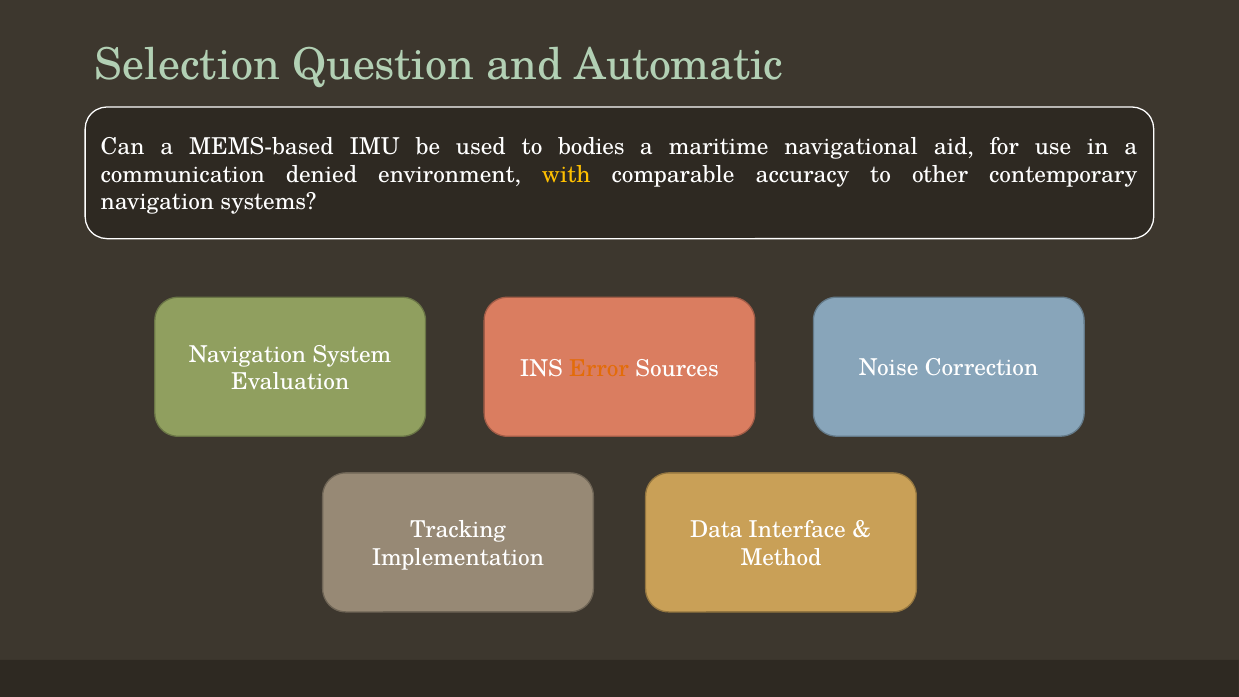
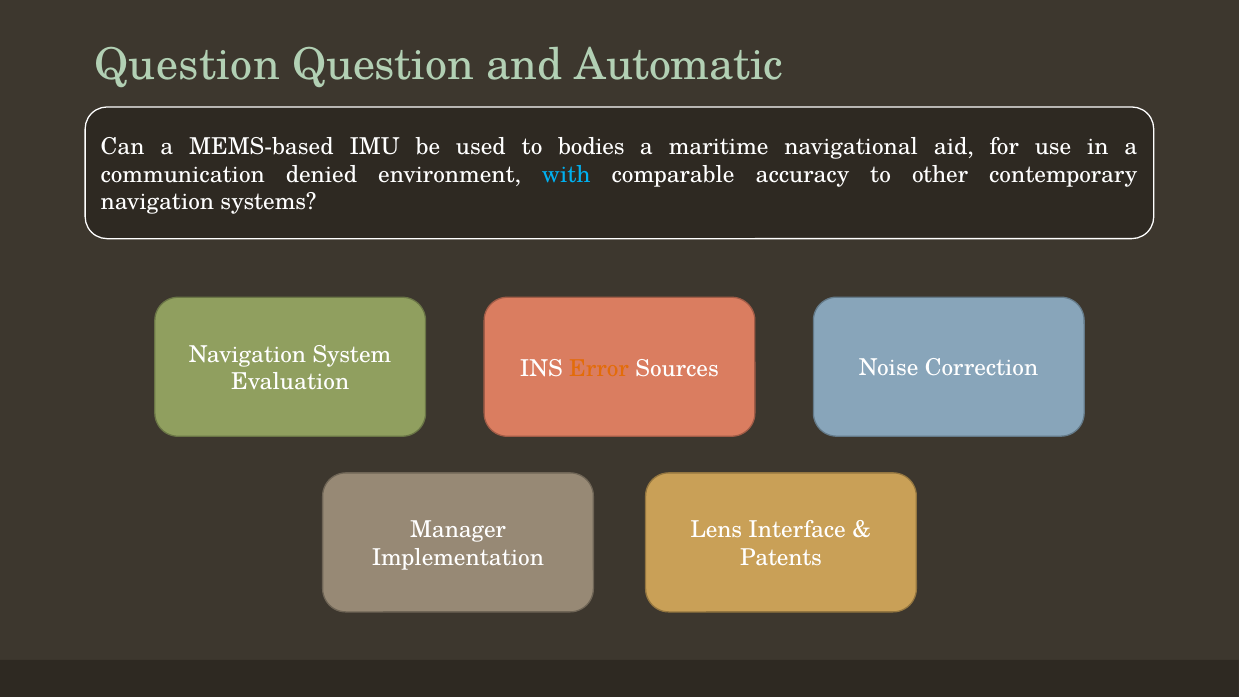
Selection at (187, 65): Selection -> Question
with colour: yellow -> light blue
Tracking: Tracking -> Manager
Data: Data -> Lens
Method: Method -> Patents
